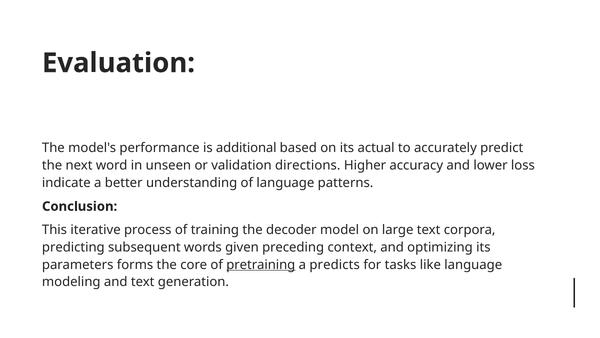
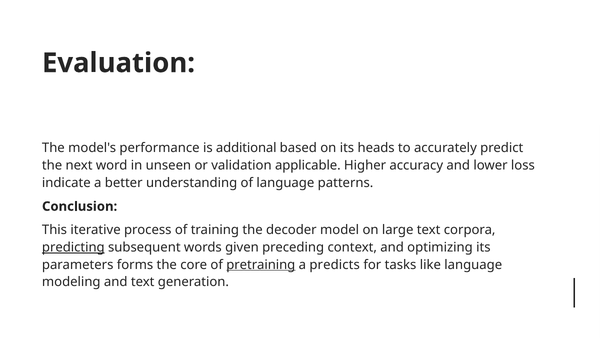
actual: actual -> heads
directions: directions -> applicable
predicting underline: none -> present
